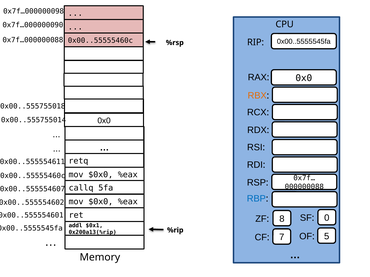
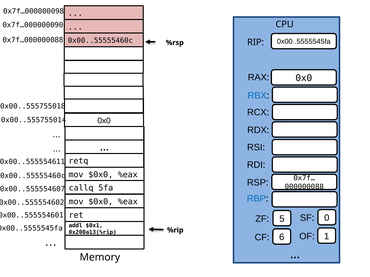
RBX colour: orange -> blue
8: 8 -> 5
7: 7 -> 6
5: 5 -> 1
